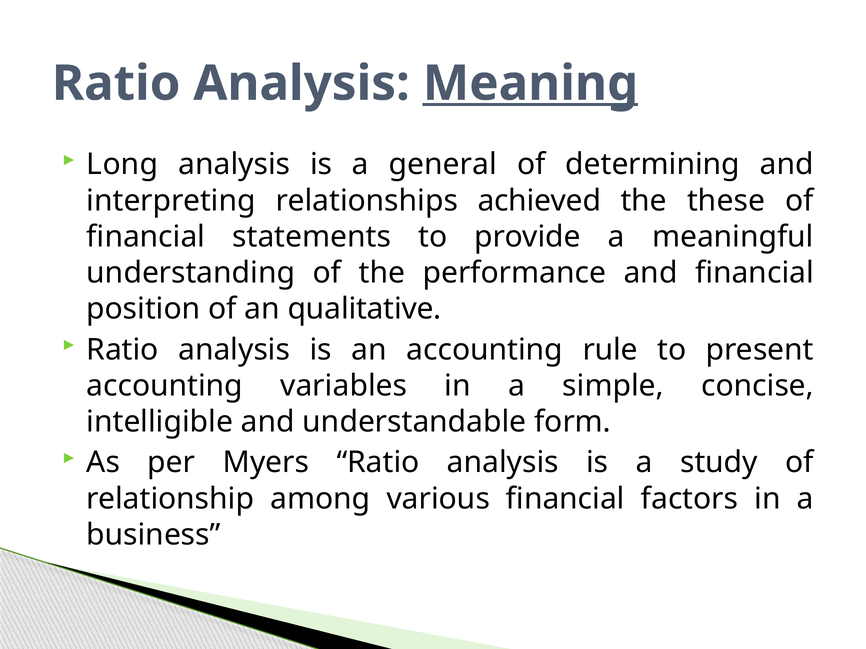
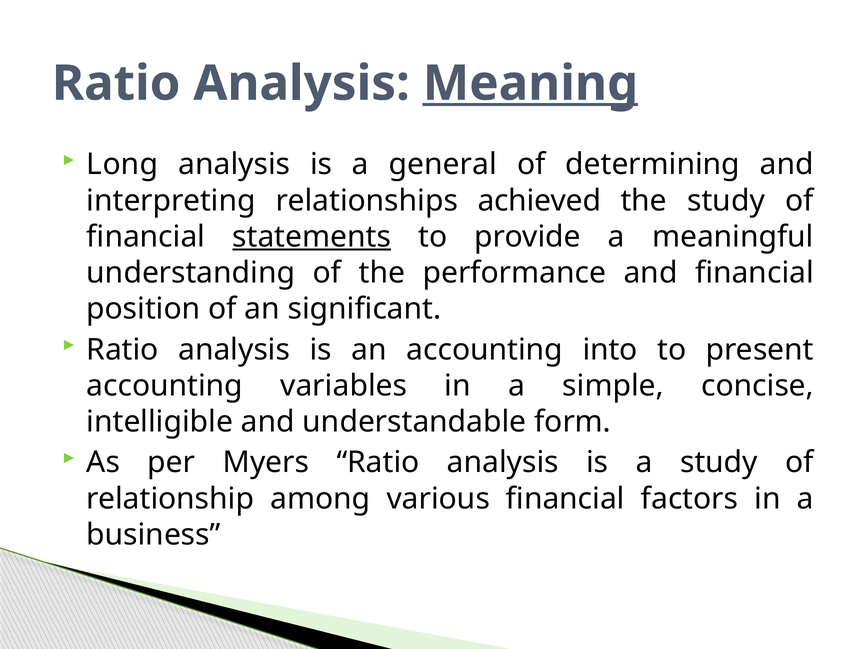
the these: these -> study
statements underline: none -> present
qualitative: qualitative -> significant
rule: rule -> into
